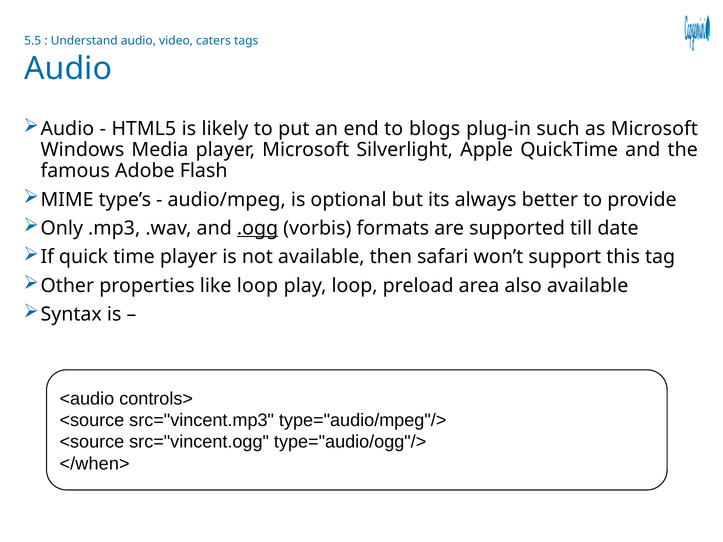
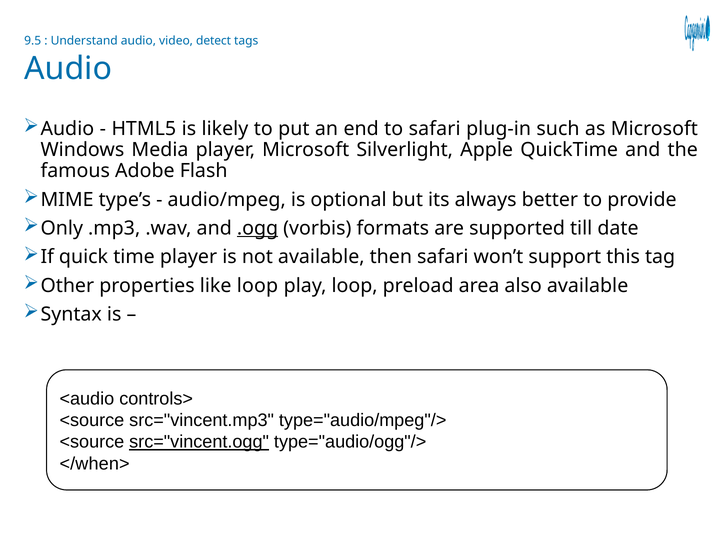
5.5: 5.5 -> 9.5
caters: caters -> detect
to blogs: blogs -> safari
src="vincent.ogg underline: none -> present
